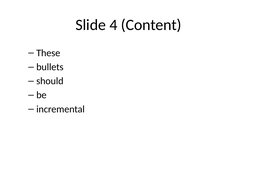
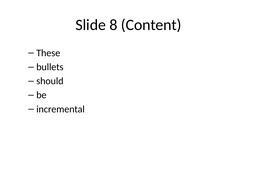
4: 4 -> 8
